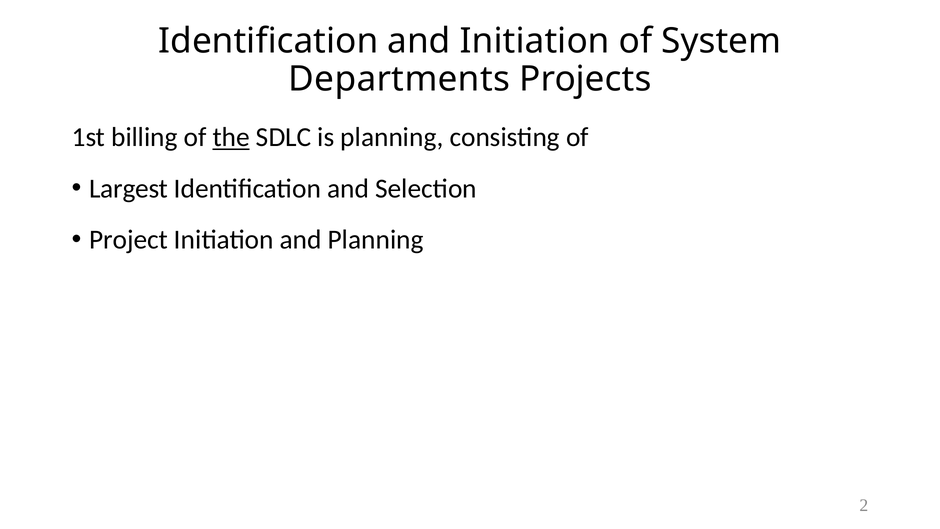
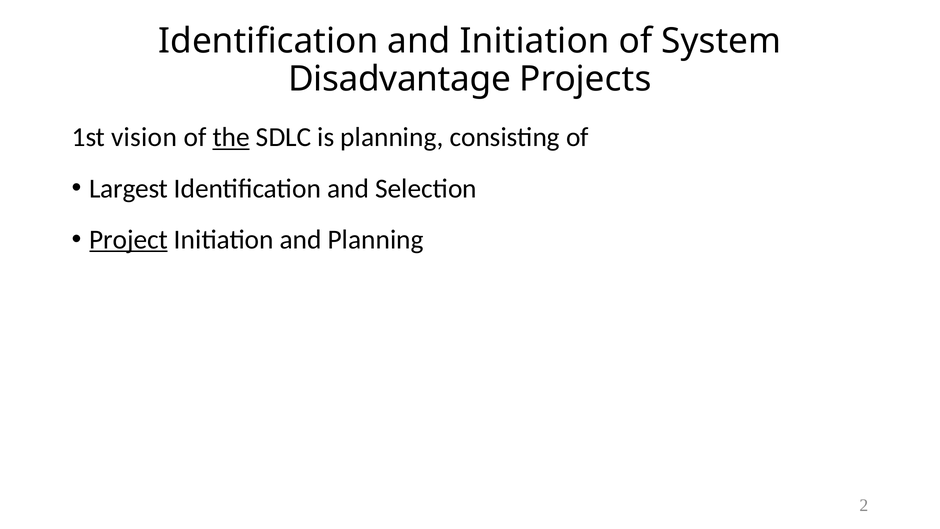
Departments: Departments -> Disadvantage
billing: billing -> vision
Project underline: none -> present
